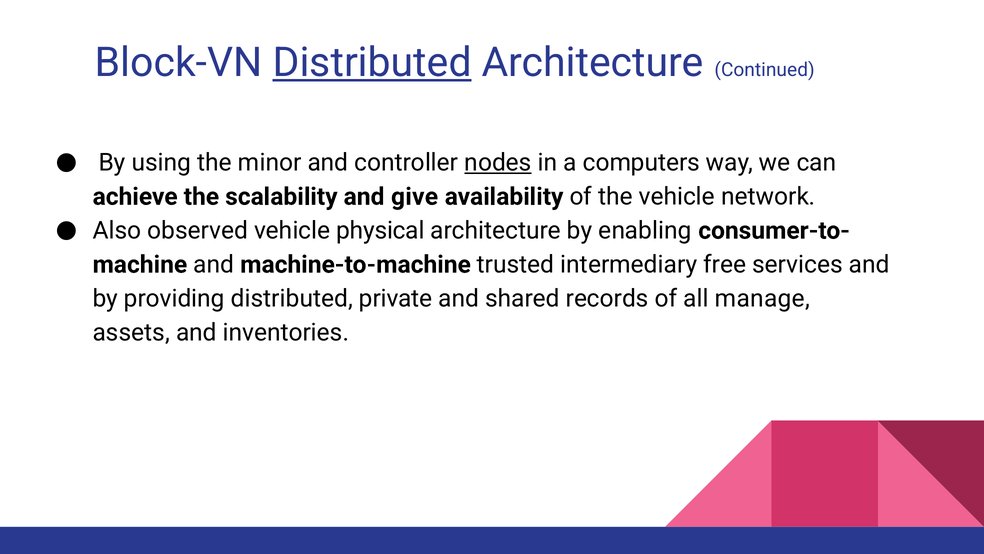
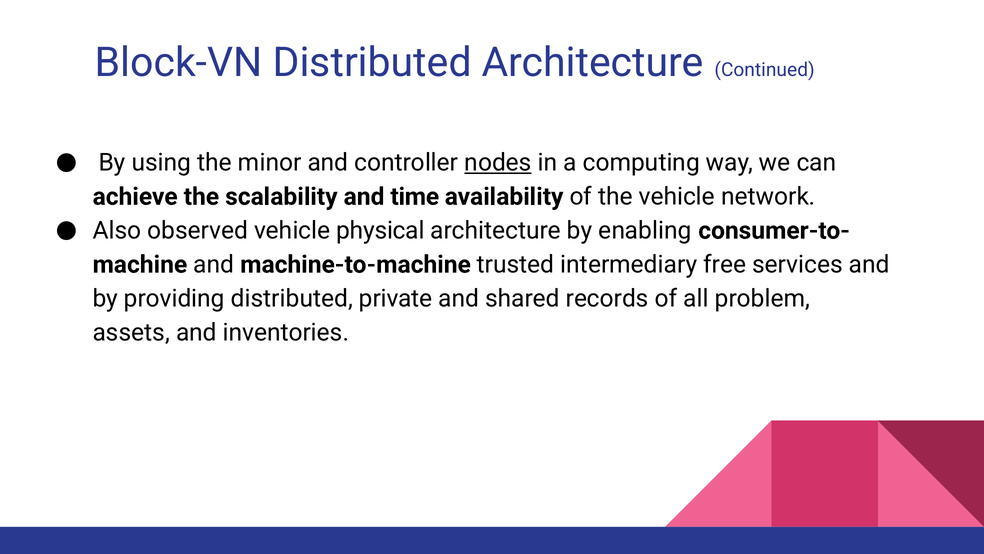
Distributed at (372, 63) underline: present -> none
computers: computers -> computing
give: give -> time
manage: manage -> problem
